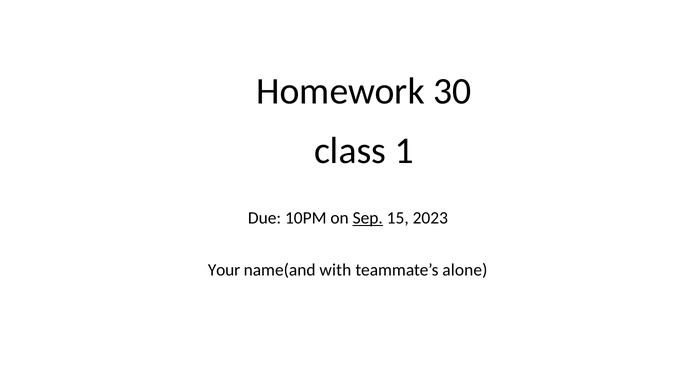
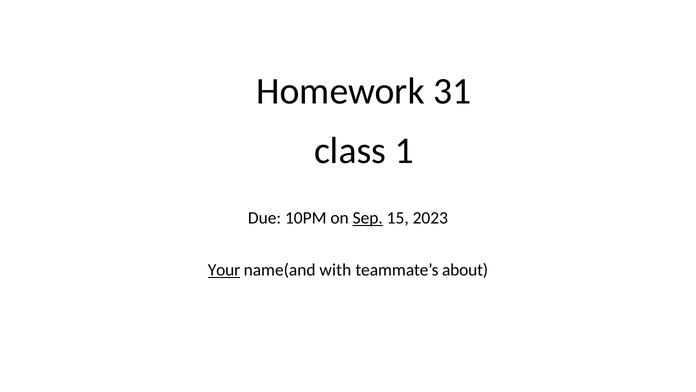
30: 30 -> 31
Your underline: none -> present
alone: alone -> about
